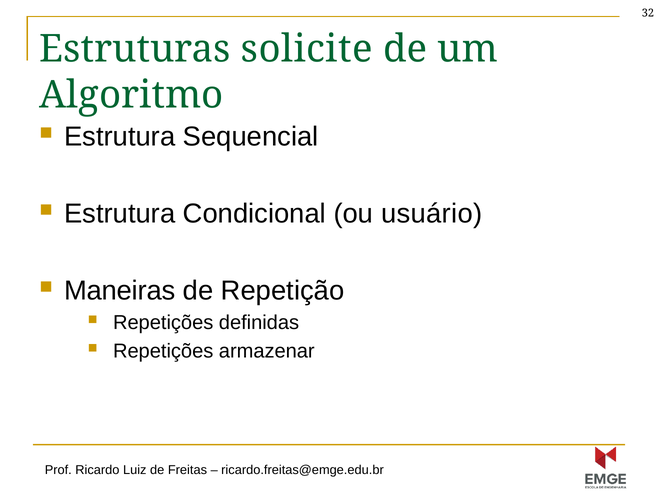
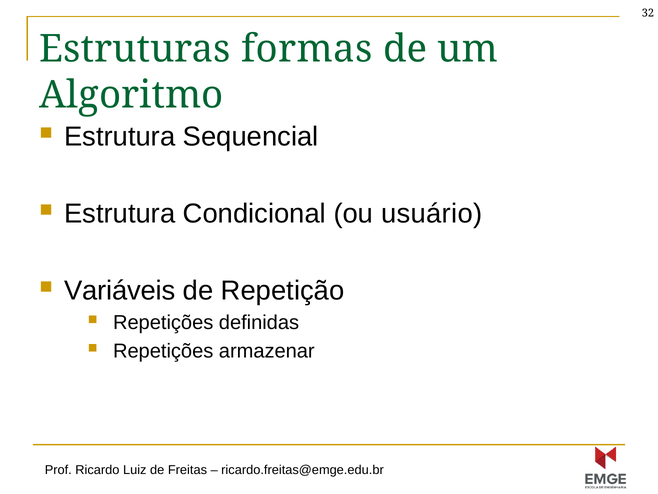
solicite: solicite -> formas
Maneiras: Maneiras -> Variáveis
